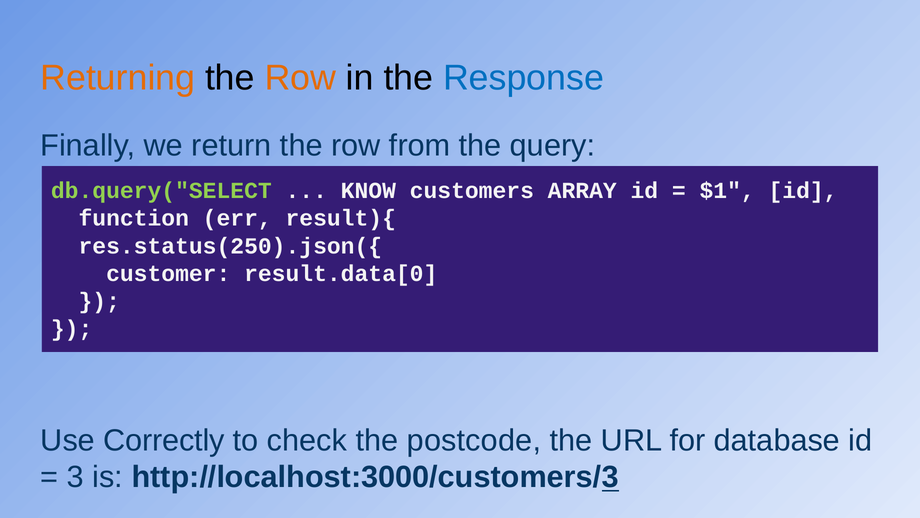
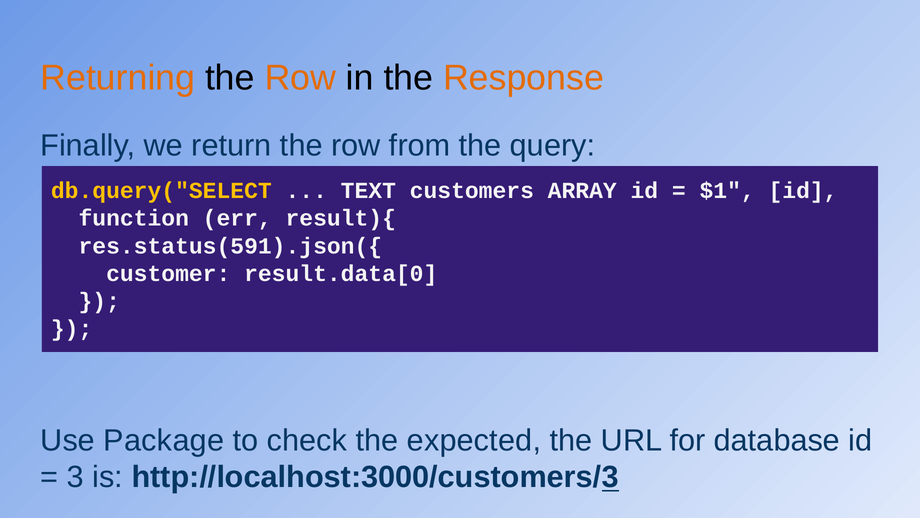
Response colour: blue -> orange
db.query("SELECT colour: light green -> yellow
KNOW: KNOW -> TEXT
res.status(250).json({: res.status(250).json({ -> res.status(591).json({
Correctly: Correctly -> Package
postcode: postcode -> expected
